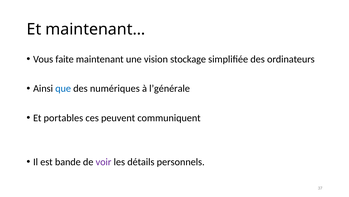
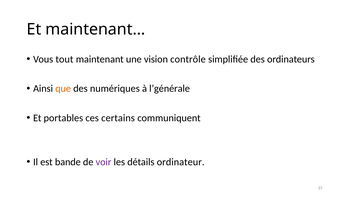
faite: faite -> tout
stockage: stockage -> contrôle
que colour: blue -> orange
peuvent: peuvent -> certains
personnels: personnels -> ordinateur
